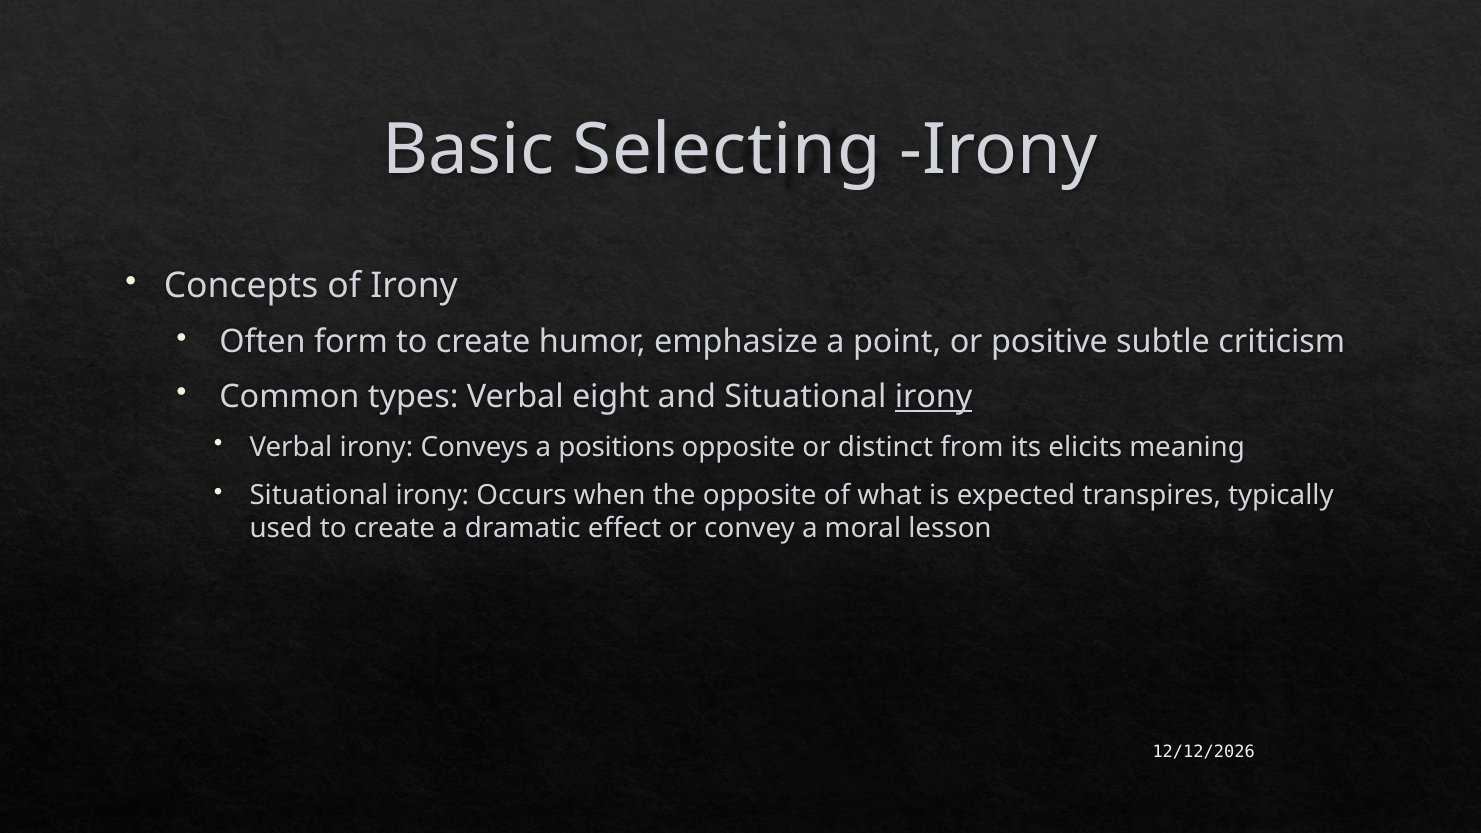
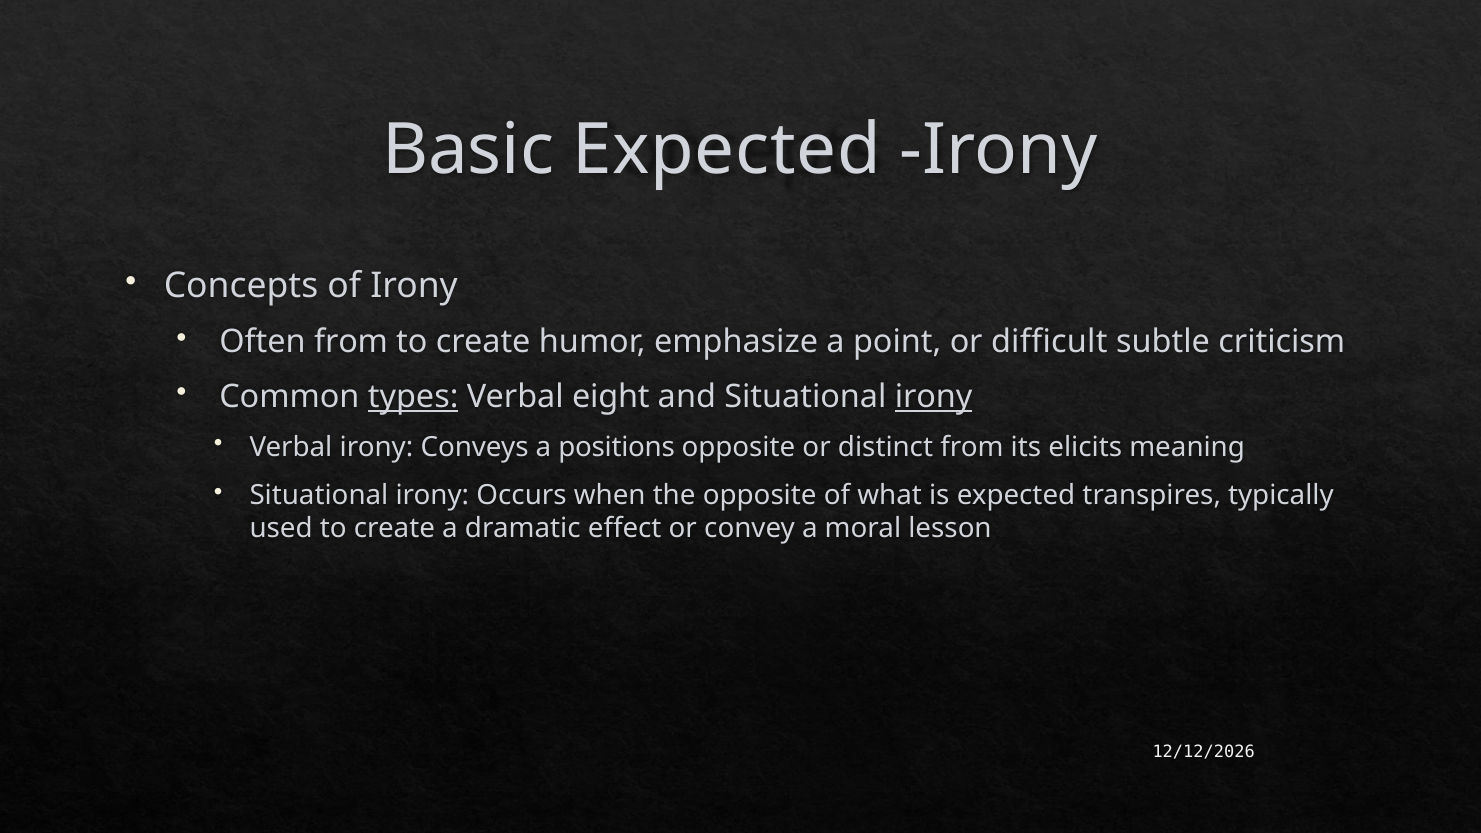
Basic Selecting: Selecting -> Expected
Often form: form -> from
positive: positive -> difficult
types underline: none -> present
